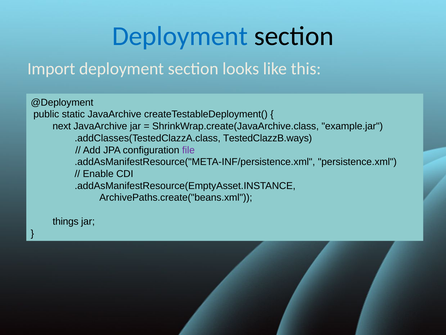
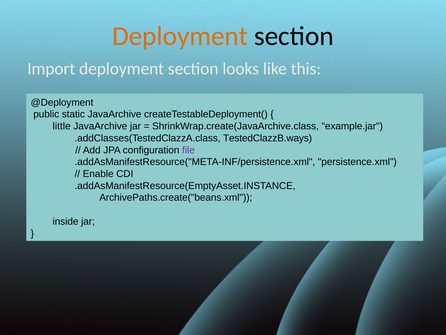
Deployment at (180, 36) colour: blue -> orange
next: next -> little
things: things -> inside
